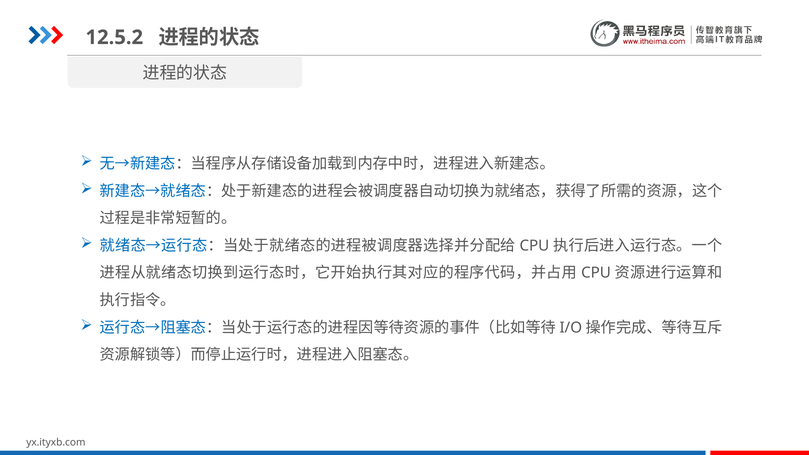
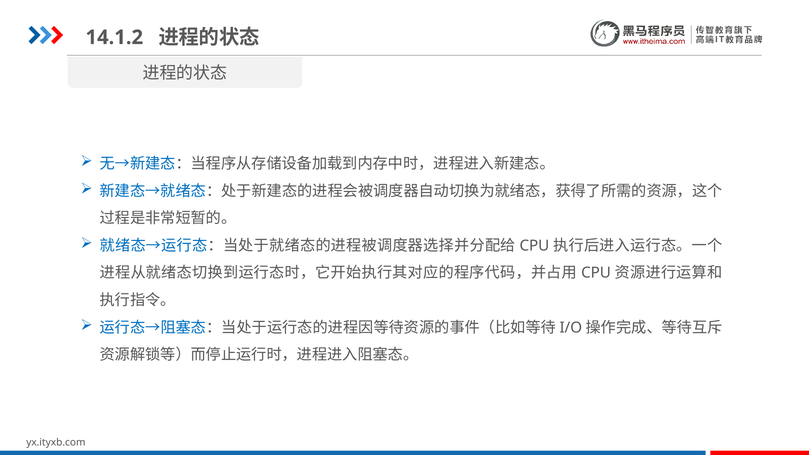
12.5.2: 12.5.2 -> 14.1.2
